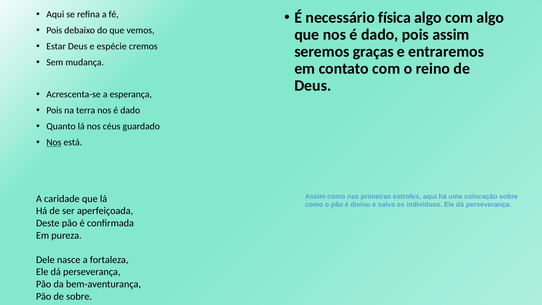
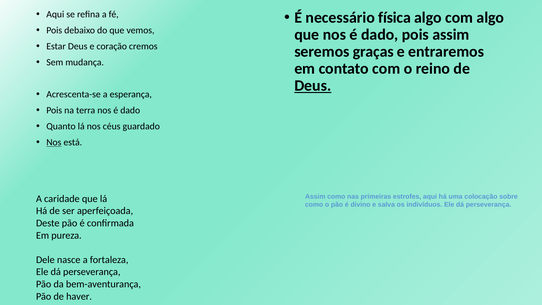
espécie: espécie -> coração
Deus at (313, 86) underline: none -> present
de sobre: sobre -> haver
